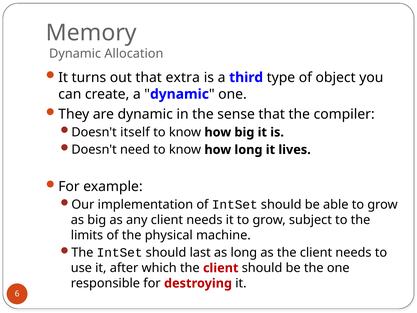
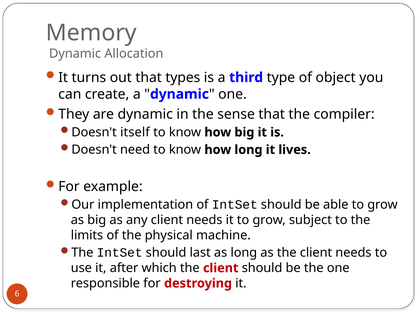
extra: extra -> types
